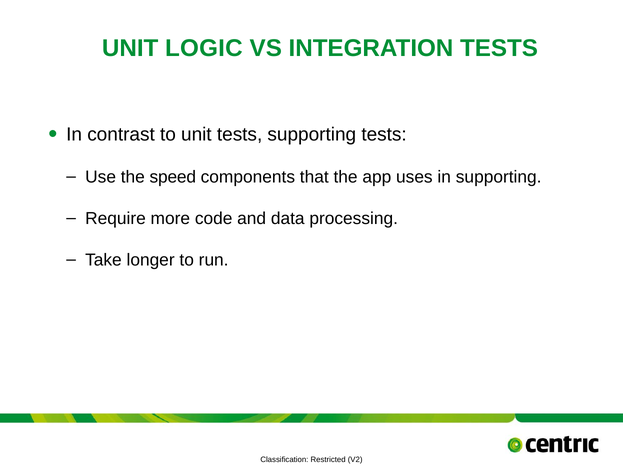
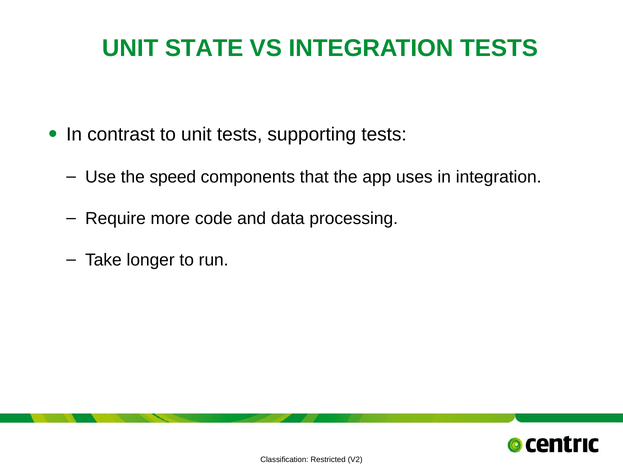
LOGIC: LOGIC -> STATE
in supporting: supporting -> integration
